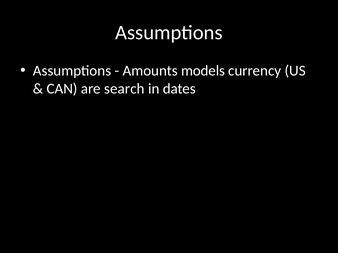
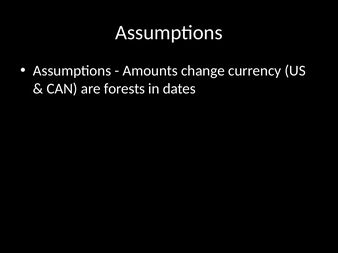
models: models -> change
search: search -> forests
